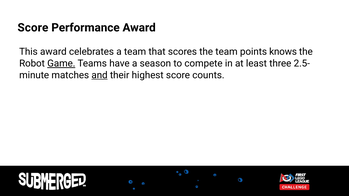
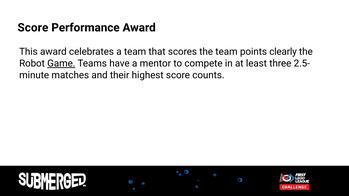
knows: knows -> clearly
season: season -> mentor
and underline: present -> none
